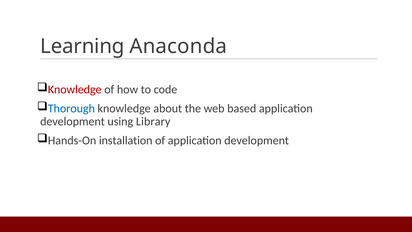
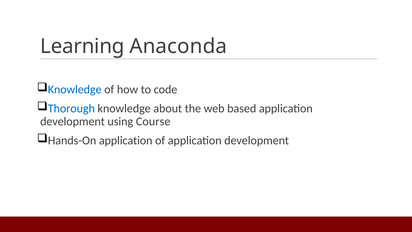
Knowledge at (75, 89) colour: red -> blue
Library: Library -> Course
Hands-On installation: installation -> application
